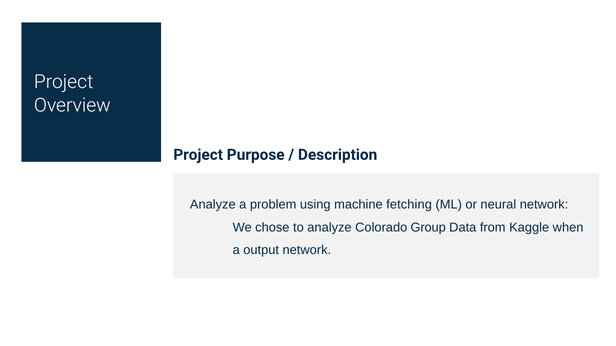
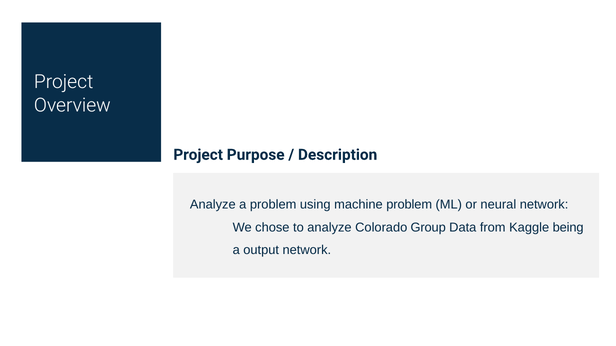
machine fetching: fetching -> problem
when: when -> being
